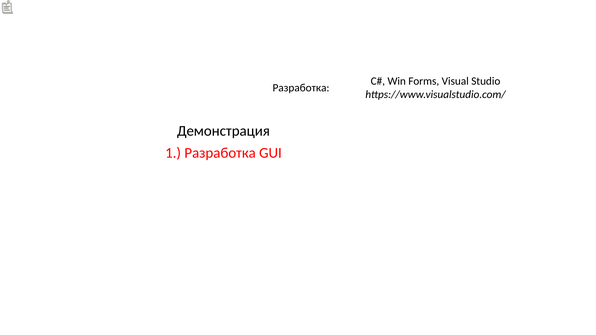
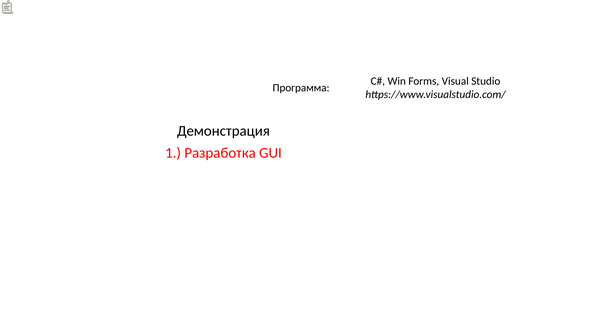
Разработка at (301, 88): Разработка -> Программа
